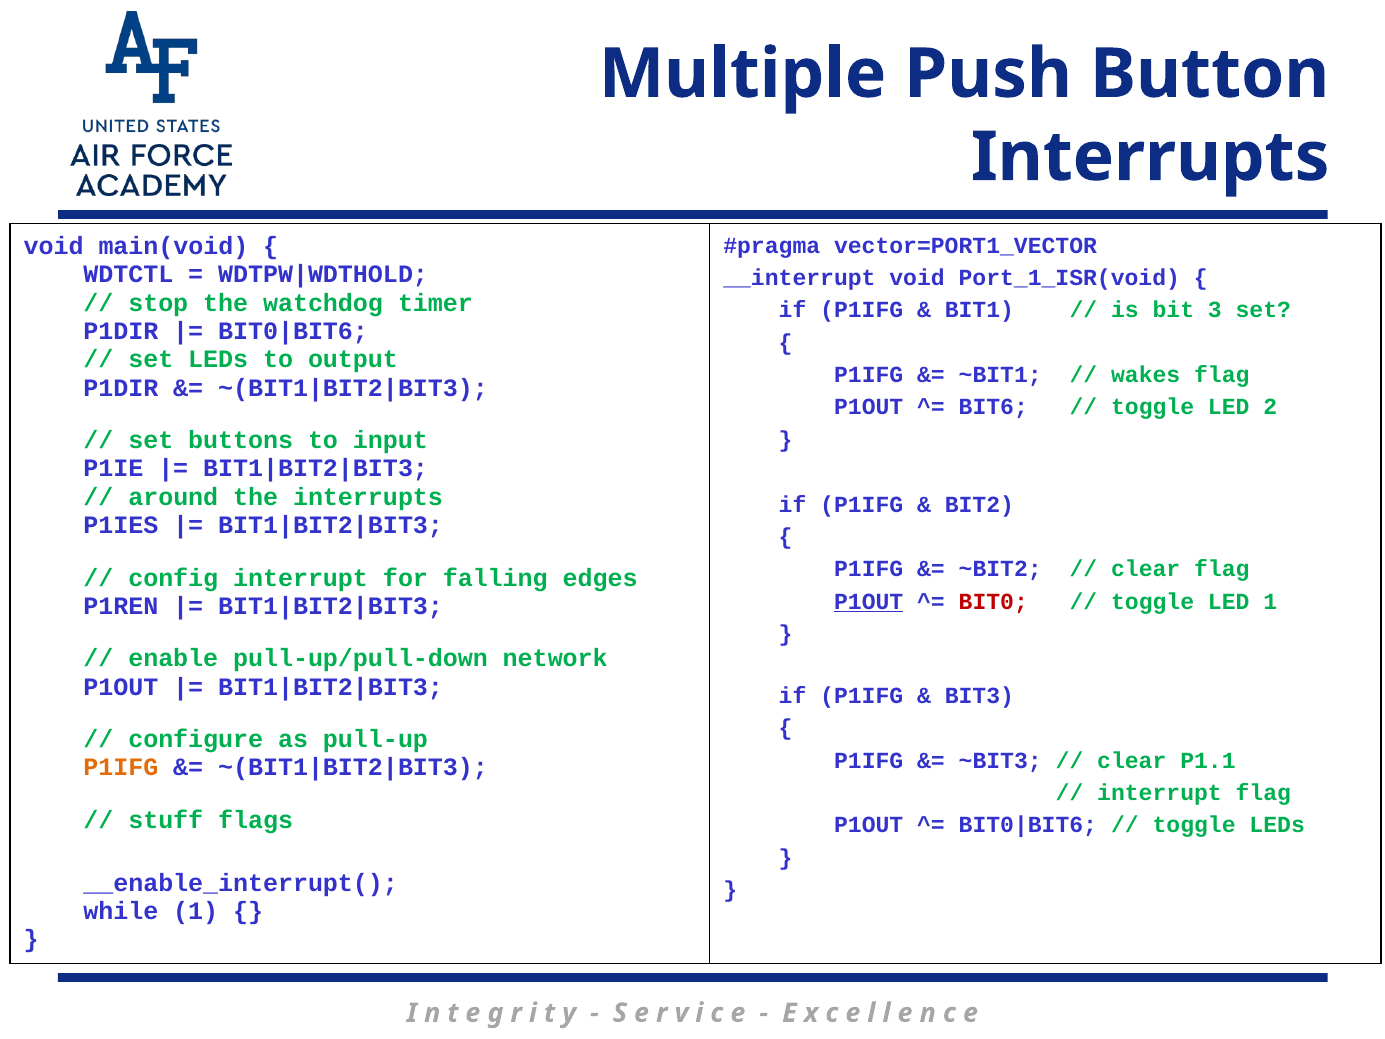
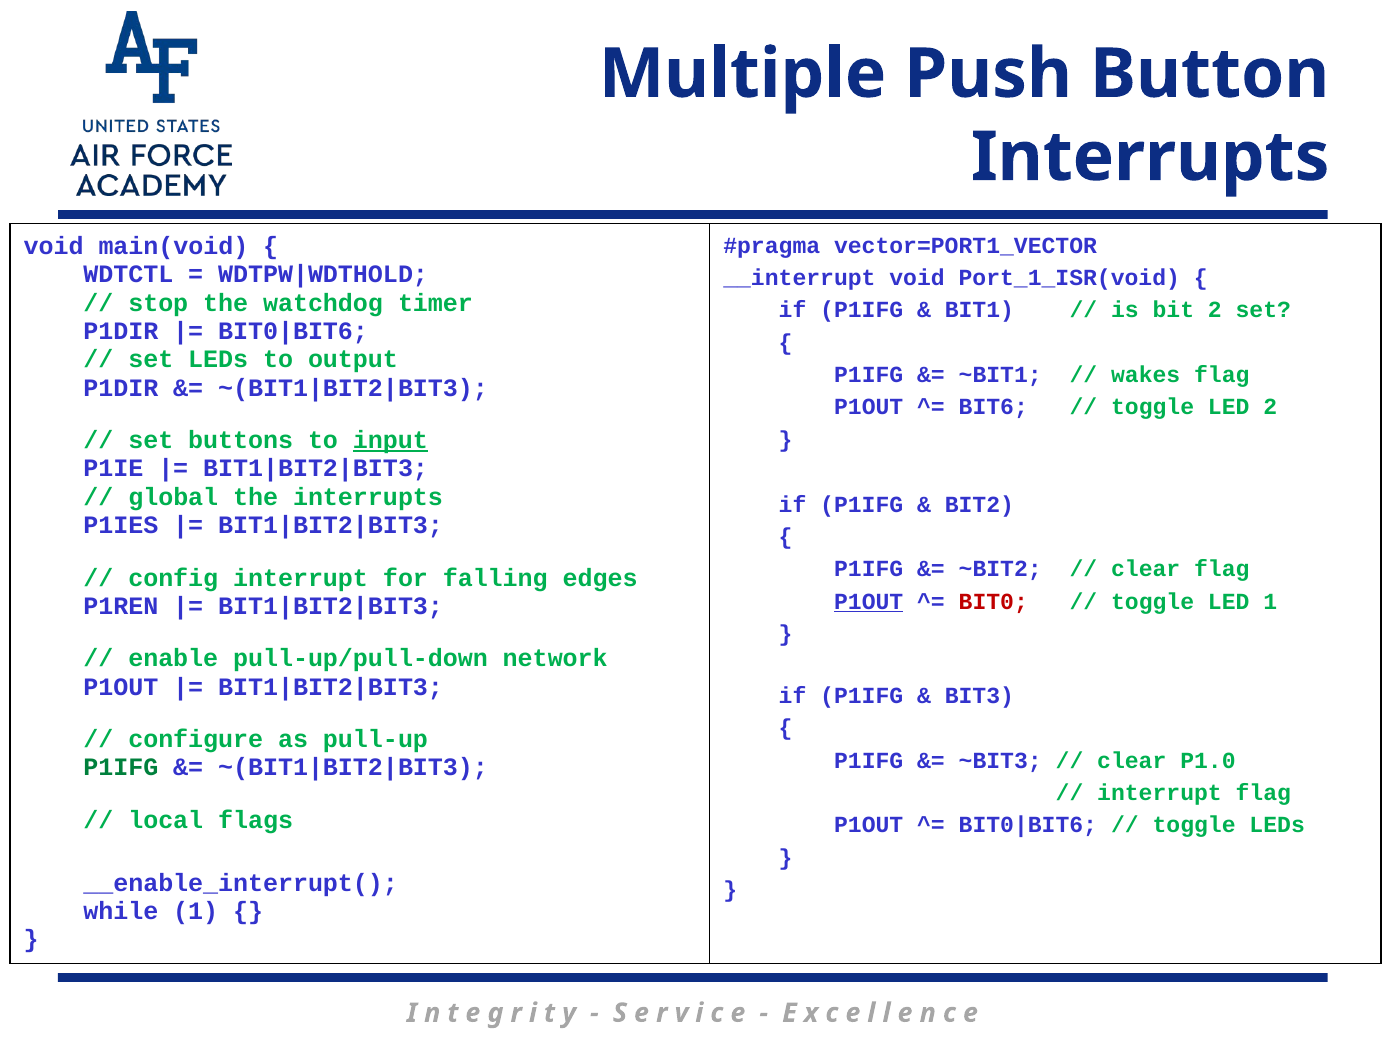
bit 3: 3 -> 2
input underline: none -> present
around: around -> global
P1.1: P1.1 -> P1.0
P1IFG at (121, 768) colour: orange -> green
stuff: stuff -> local
